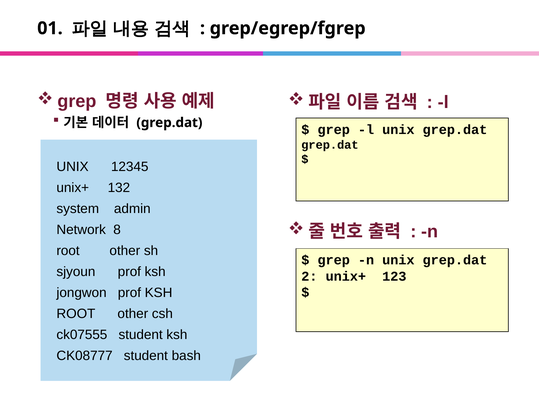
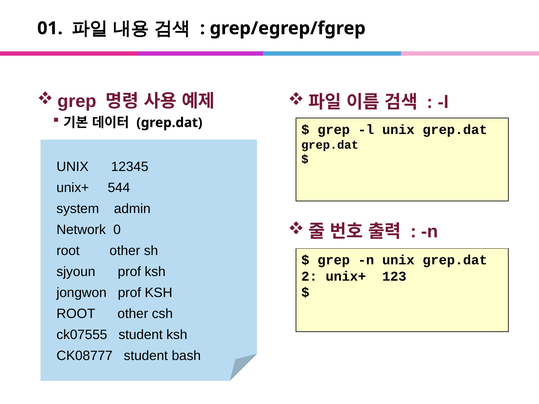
132: 132 -> 544
8: 8 -> 0
